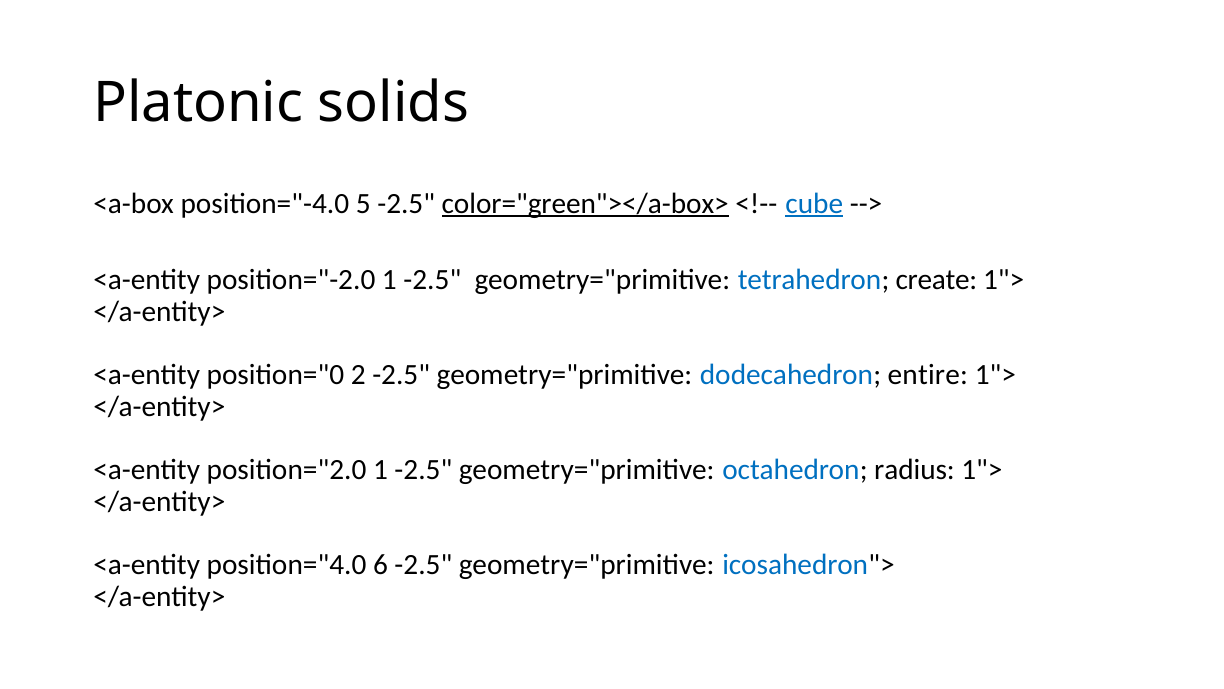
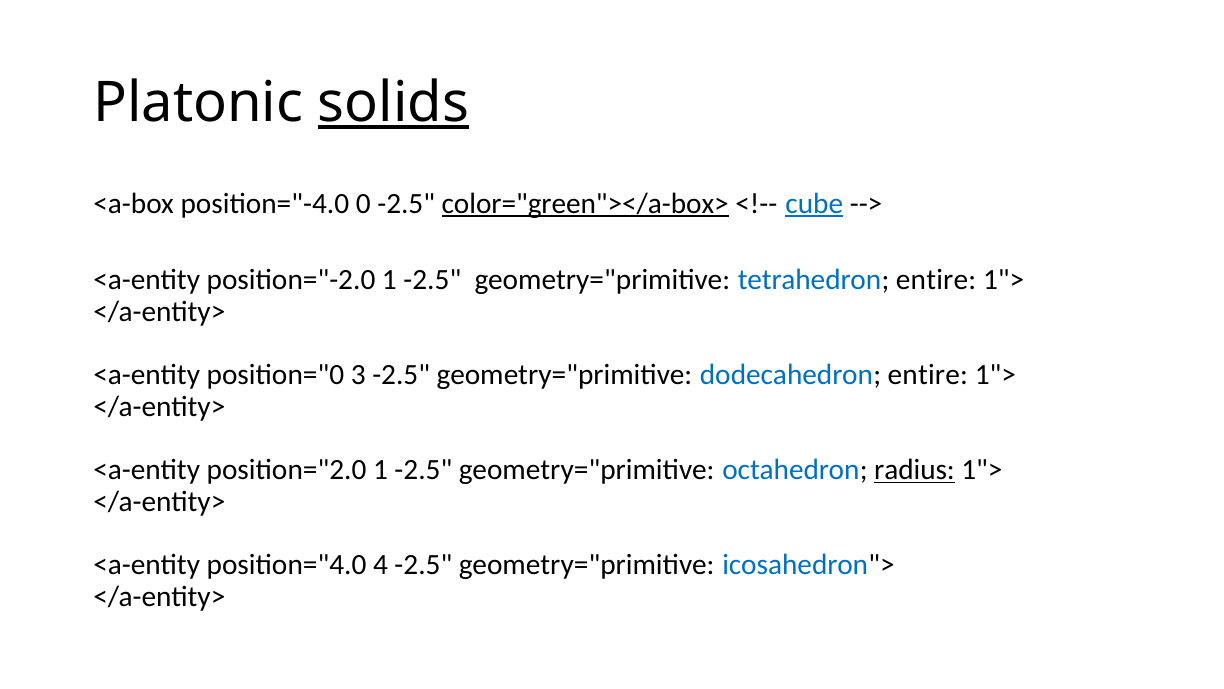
solids underline: none -> present
5: 5 -> 0
tetrahedron create: create -> entire
2: 2 -> 3
radius underline: none -> present
6: 6 -> 4
